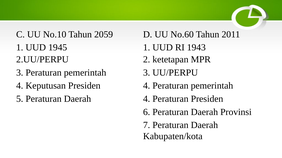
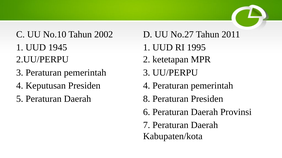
2059: 2059 -> 2002
No.60: No.60 -> No.27
1943: 1943 -> 1995
Daerah 4: 4 -> 8
